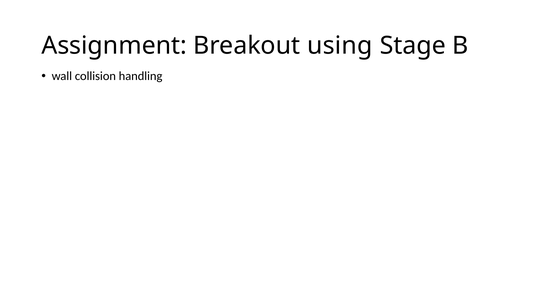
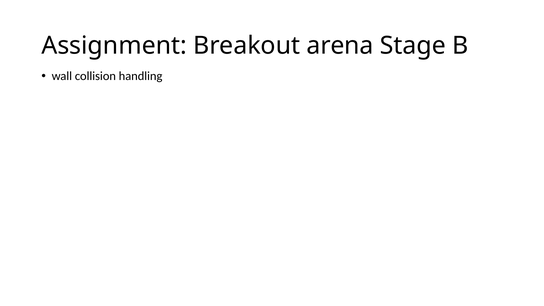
using: using -> arena
